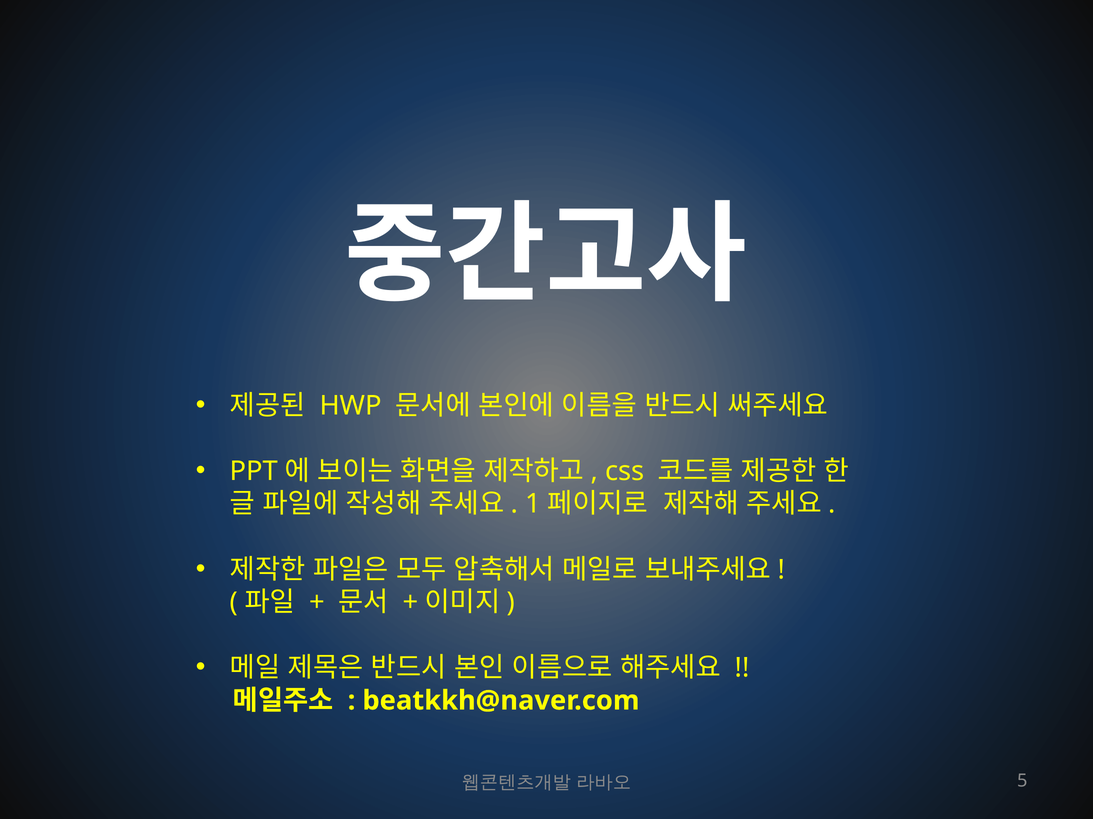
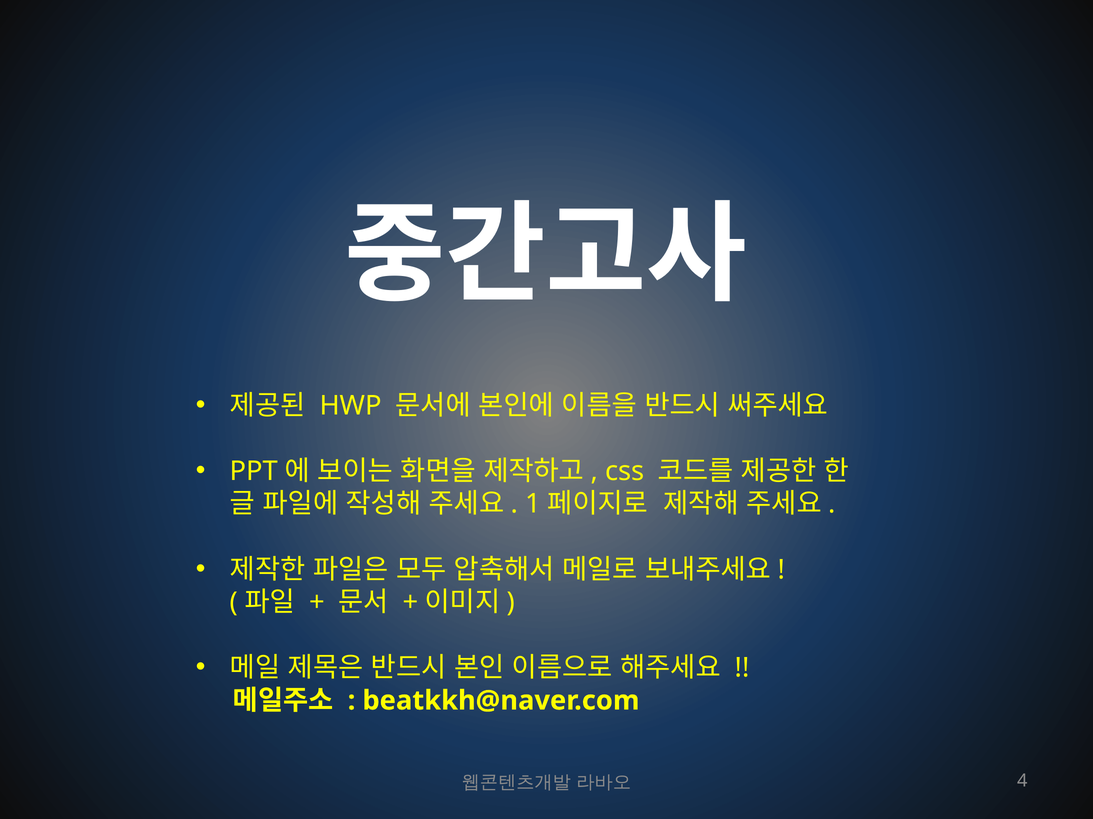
5: 5 -> 4
